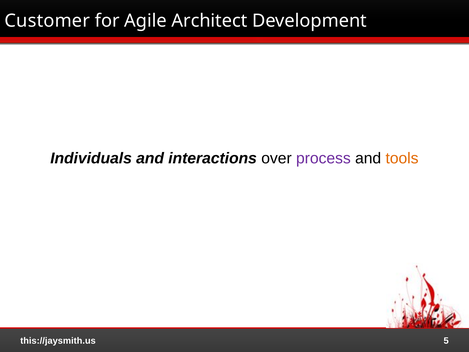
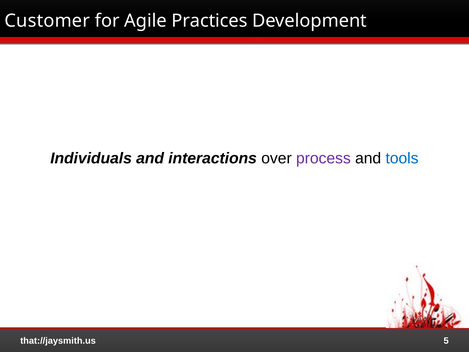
Architect: Architect -> Practices
tools colour: orange -> blue
this://jaysmith.us: this://jaysmith.us -> that://jaysmith.us
